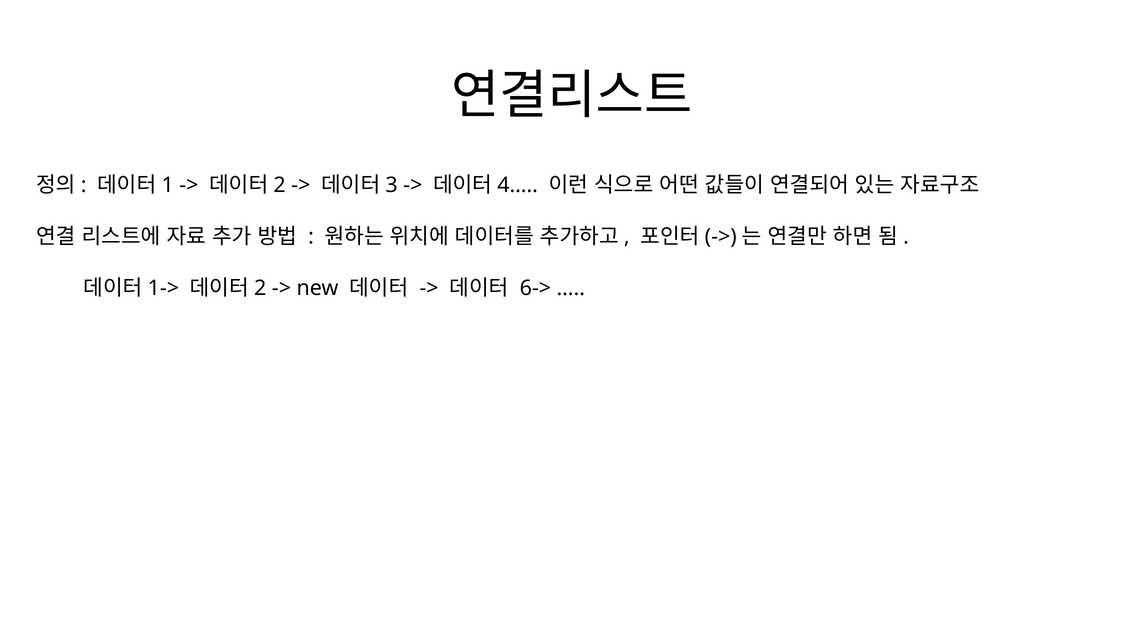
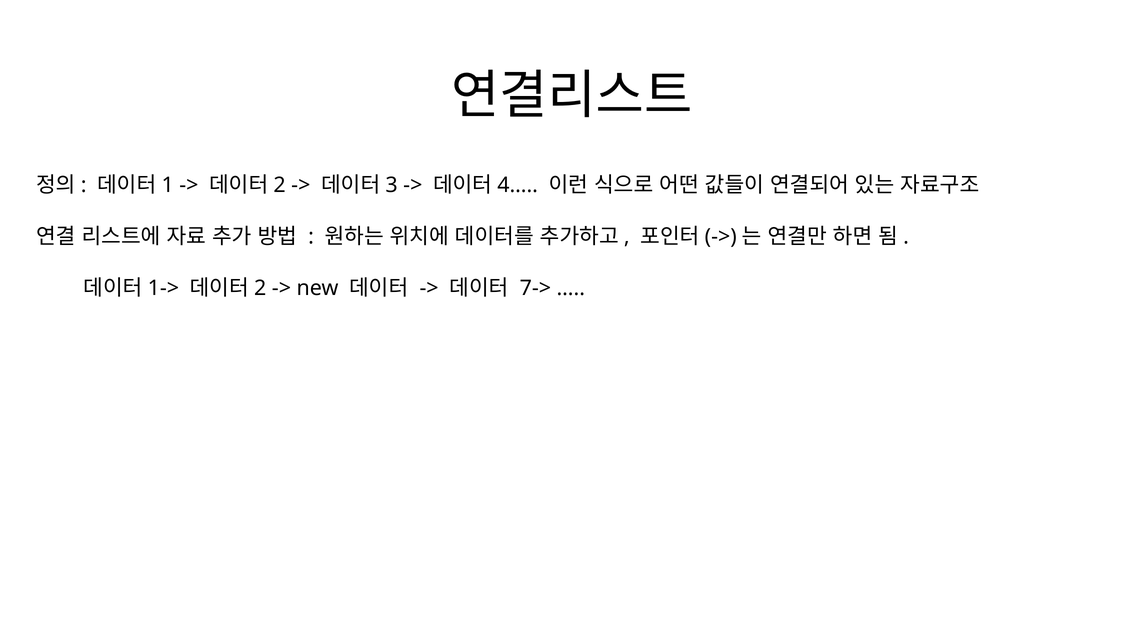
6->: 6-> -> 7->
